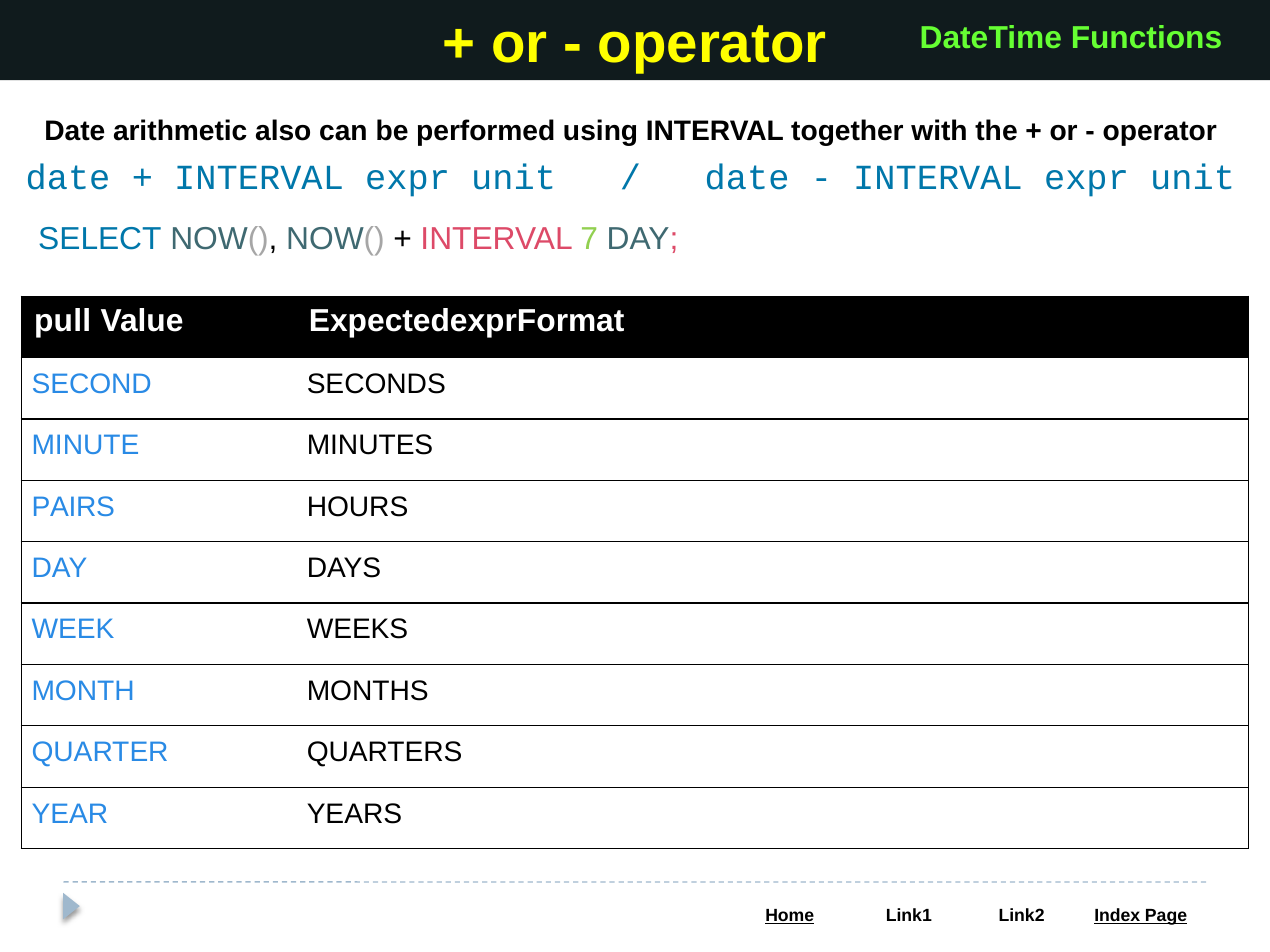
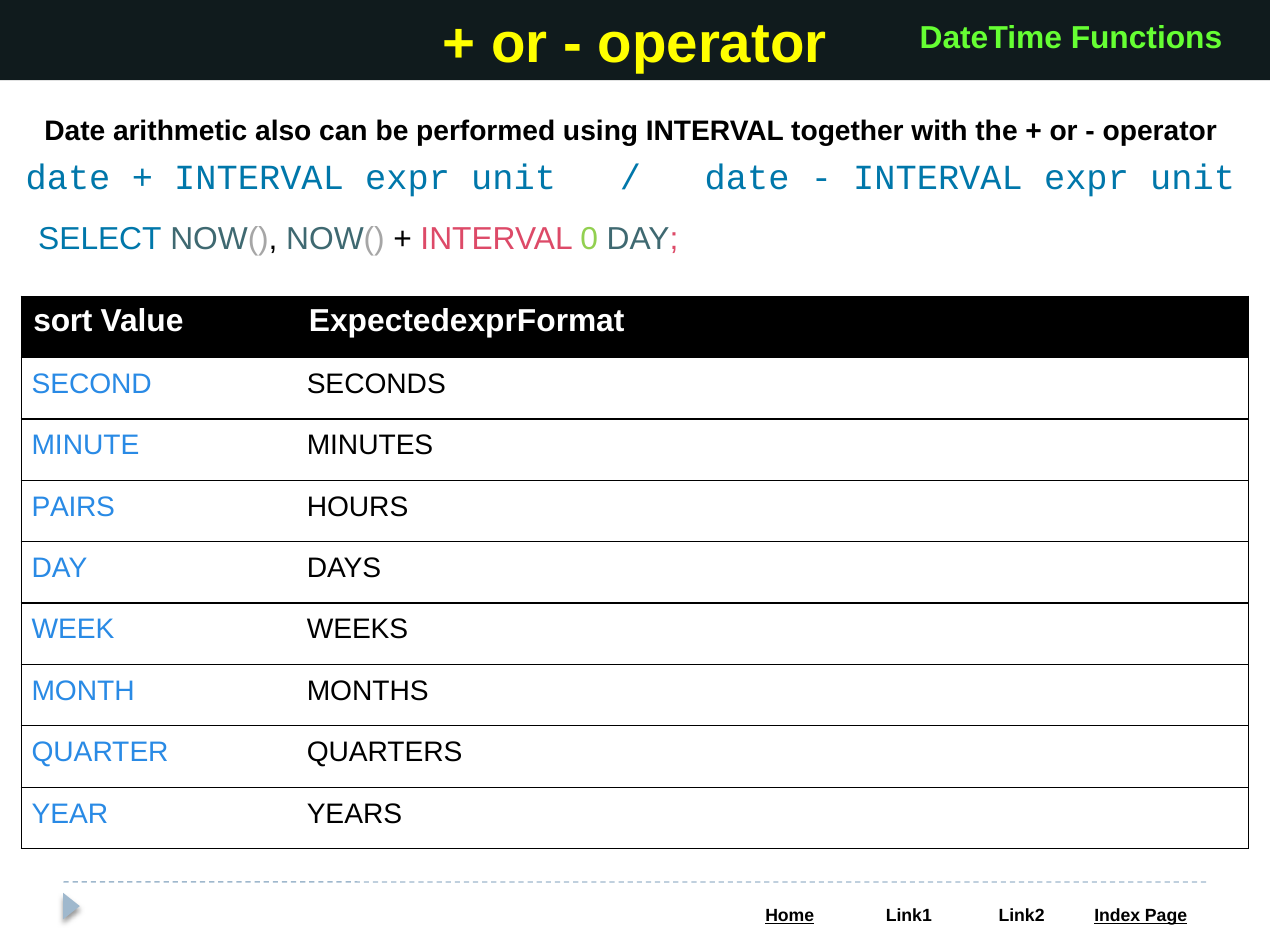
7: 7 -> 0
pull: pull -> sort
